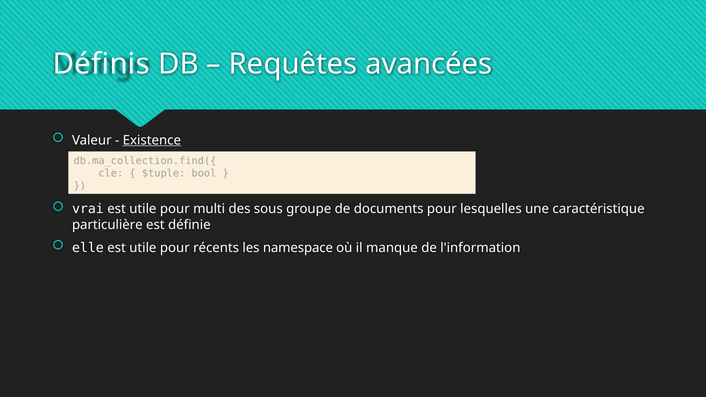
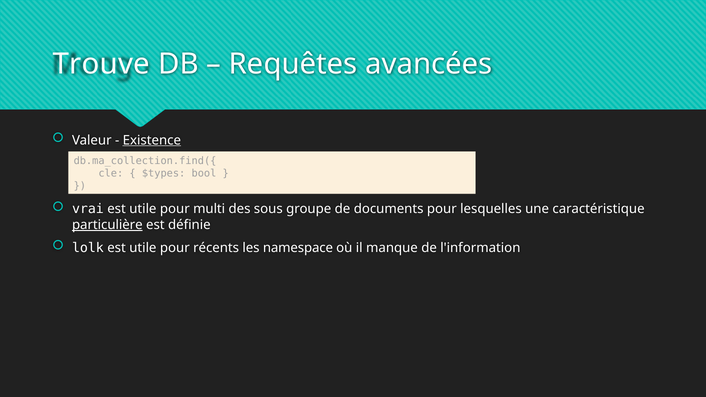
Définis: Définis -> Trouve
$tuple: $tuple -> $types
particulière underline: none -> present
elle: elle -> lolk
